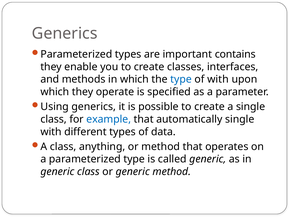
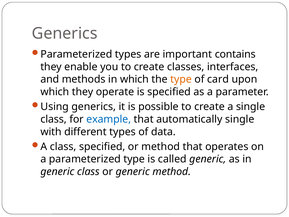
type at (181, 79) colour: blue -> orange
of with: with -> card
class anything: anything -> specified
